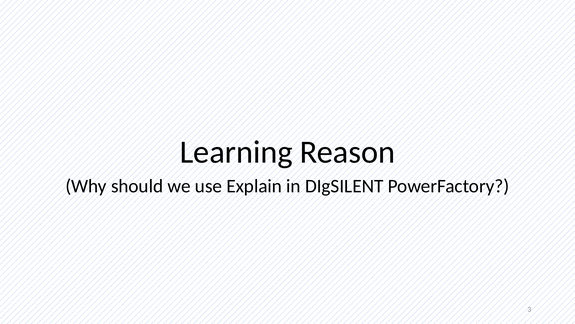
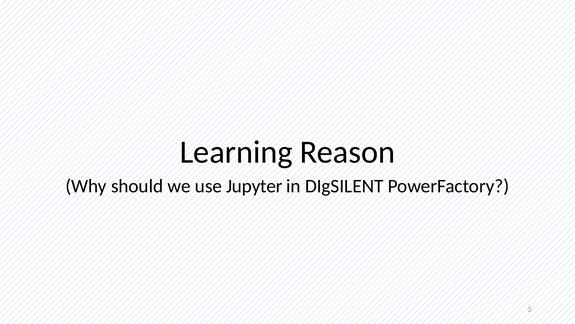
Explain: Explain -> Jupyter
